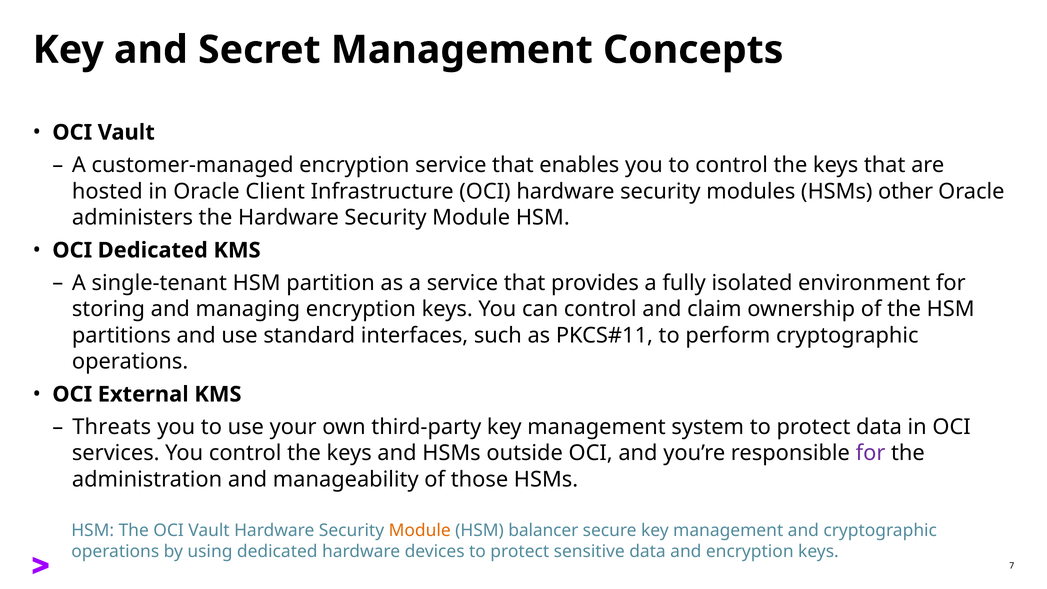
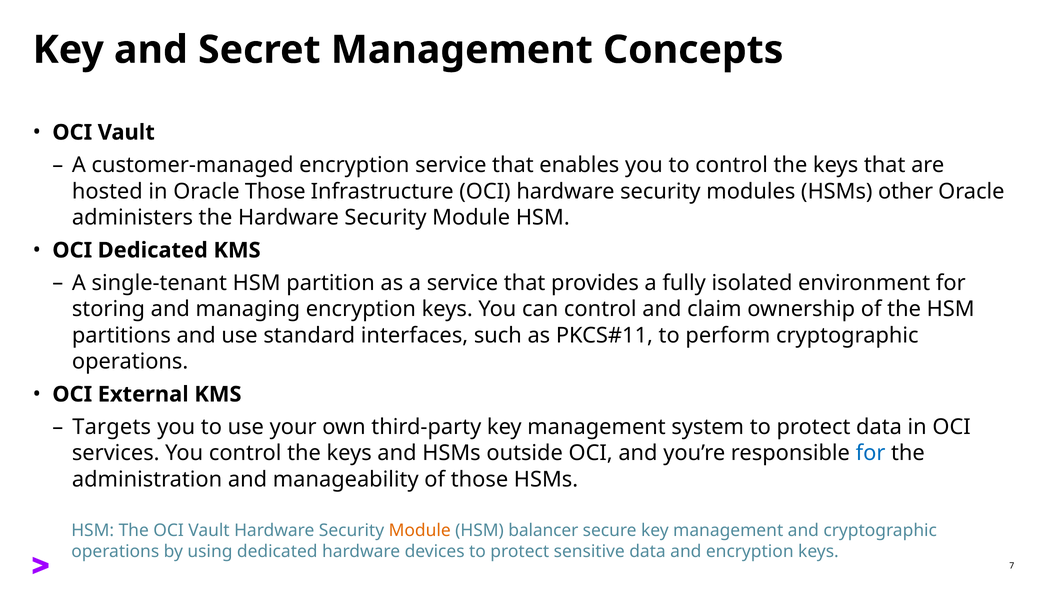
Oracle Client: Client -> Those
Threats: Threats -> Targets
for at (871, 453) colour: purple -> blue
